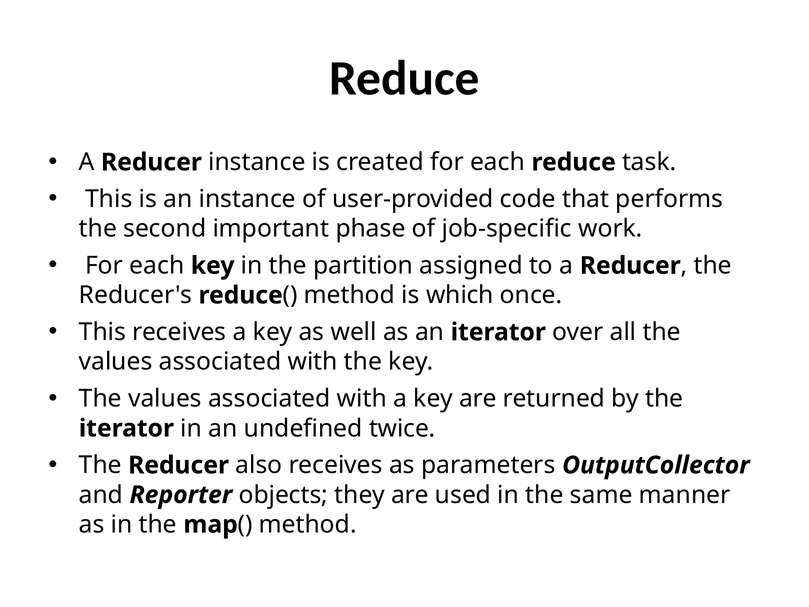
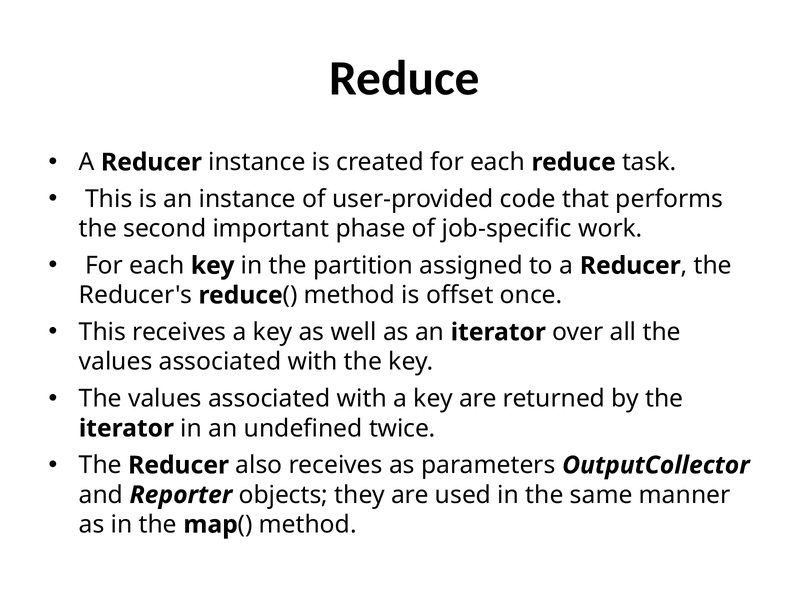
which: which -> offset
